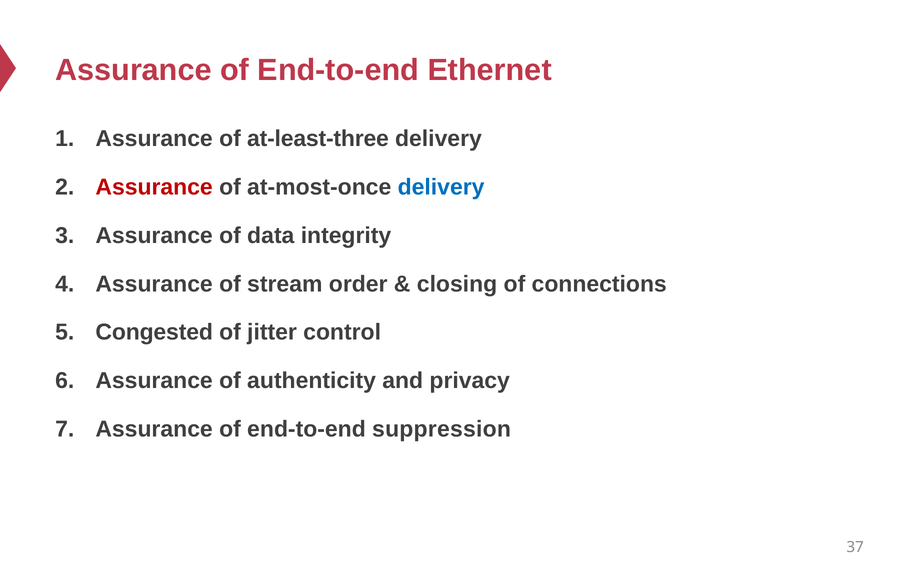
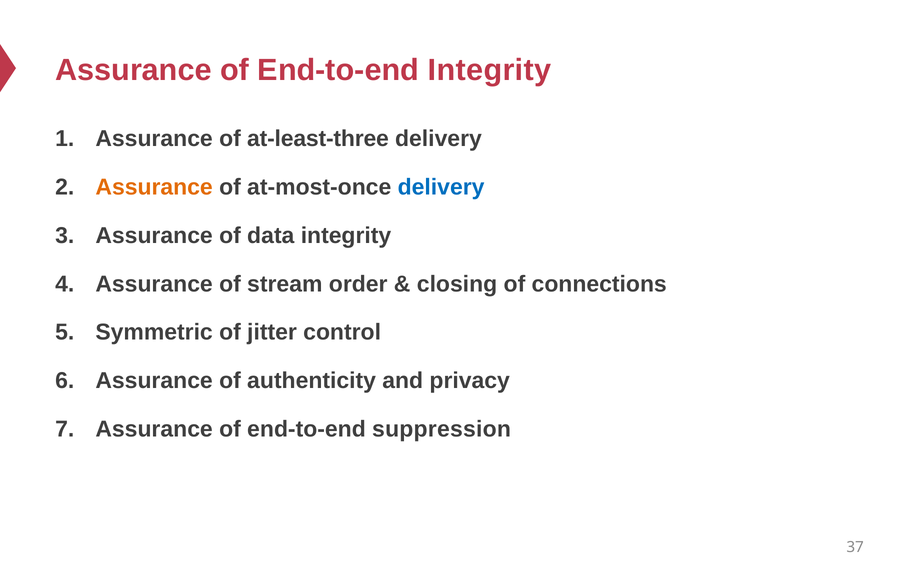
End-to-end Ethernet: Ethernet -> Integrity
Assurance at (154, 187) colour: red -> orange
Congested: Congested -> Symmetric
